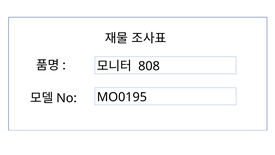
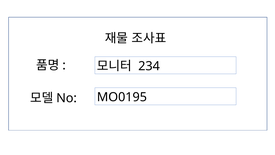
808: 808 -> 234
